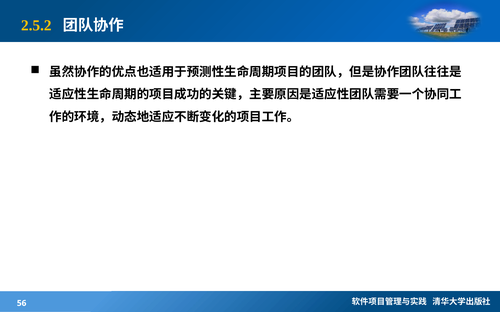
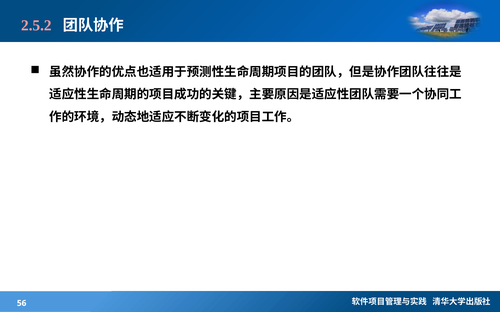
2.5.2 colour: yellow -> pink
